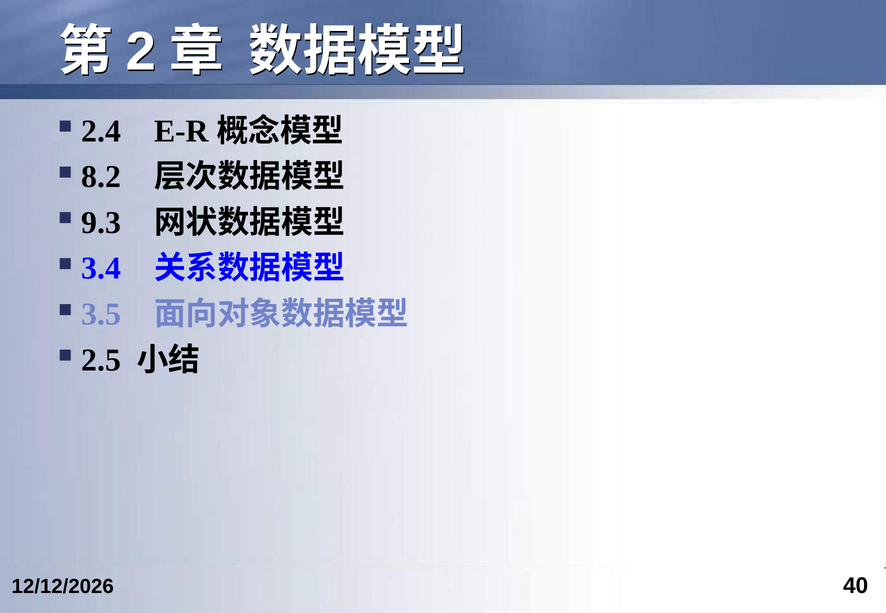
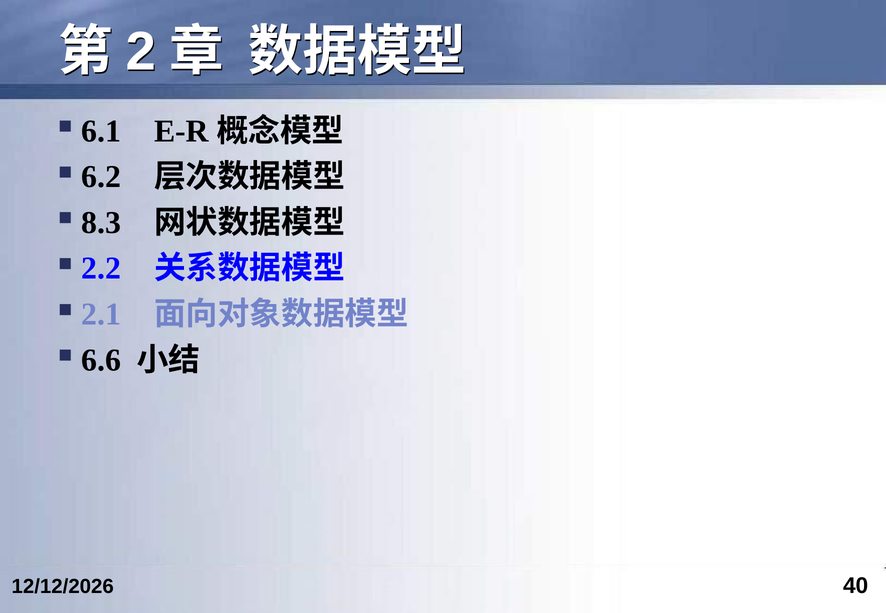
2.4: 2.4 -> 6.1
8.2: 8.2 -> 6.2
9.3: 9.3 -> 8.3
3.4: 3.4 -> 2.2
3.5: 3.5 -> 2.1
2.5: 2.5 -> 6.6
